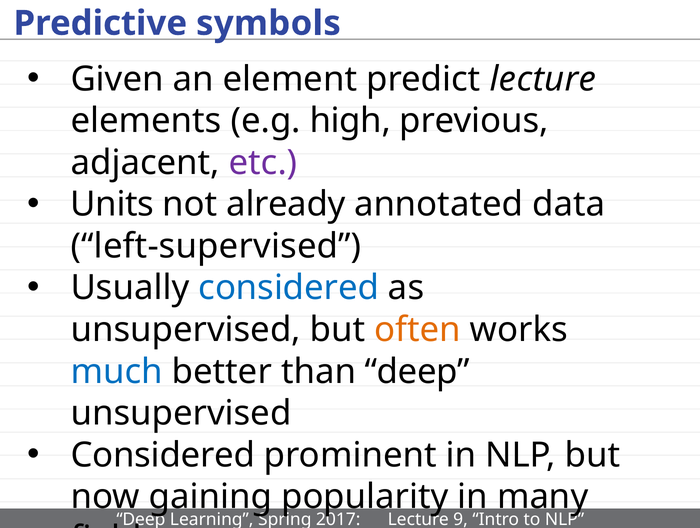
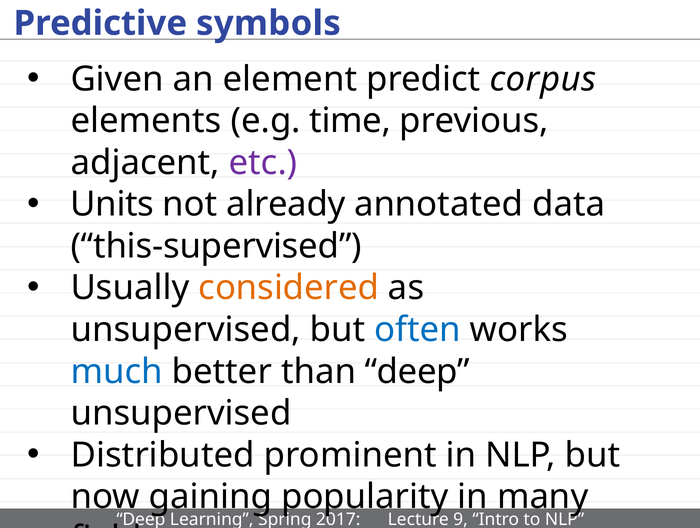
predict lecture: lecture -> corpus
high: high -> time
left-supervised: left-supervised -> this-supervised
considered at (289, 288) colour: blue -> orange
often colour: orange -> blue
Considered at (163, 455): Considered -> Distributed
